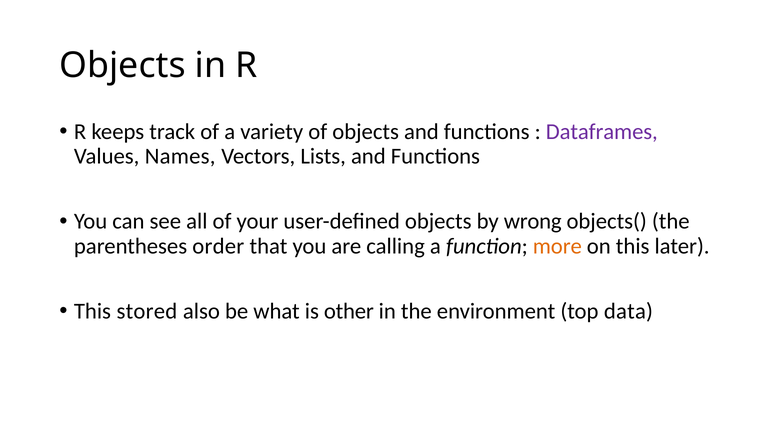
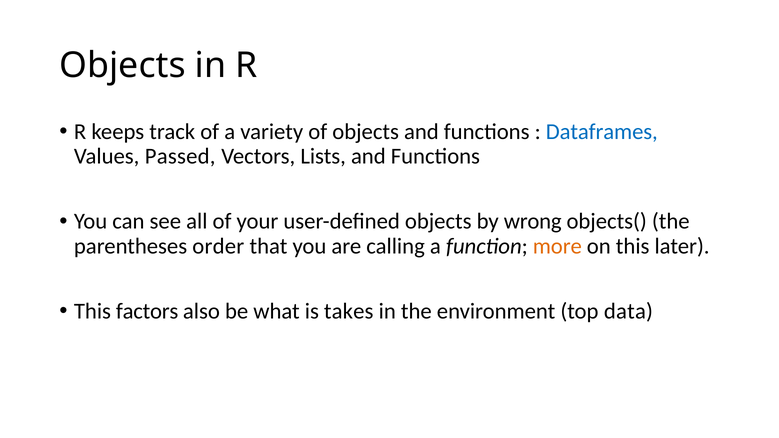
Dataframes colour: purple -> blue
Names: Names -> Passed
stored: stored -> factors
other: other -> takes
